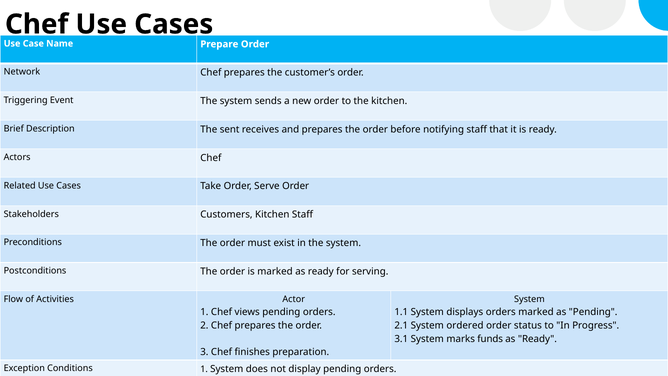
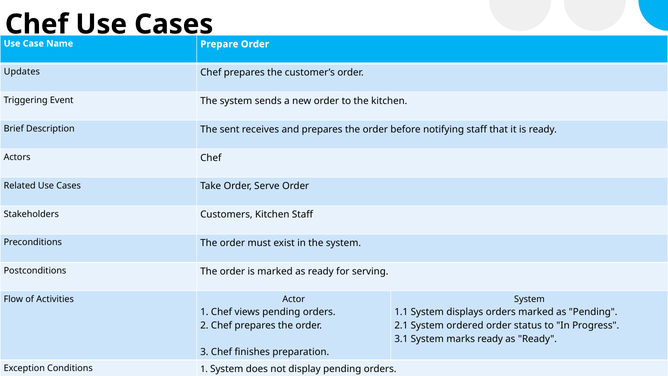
Network: Network -> Updates
marks funds: funds -> ready
